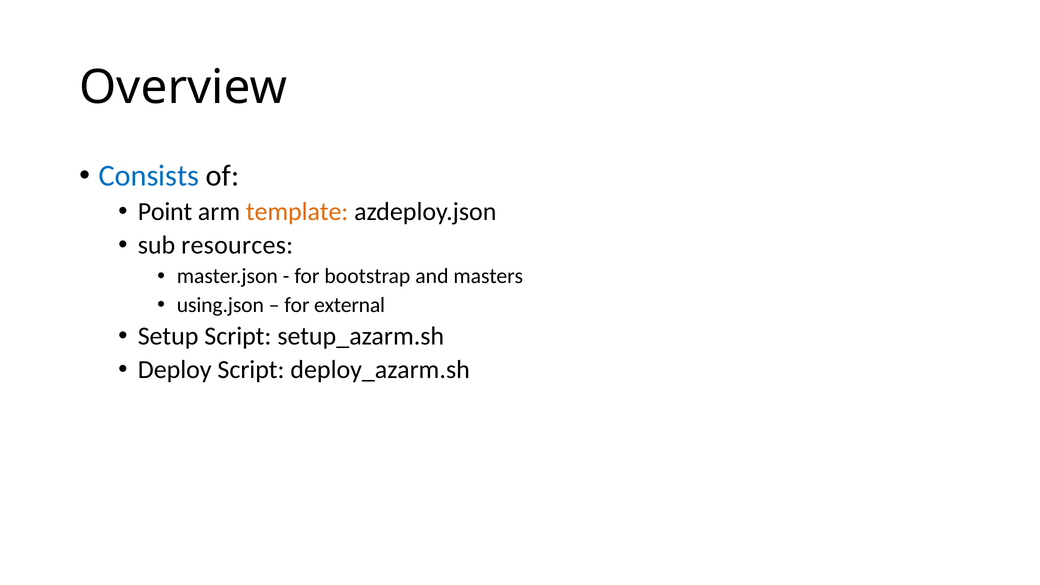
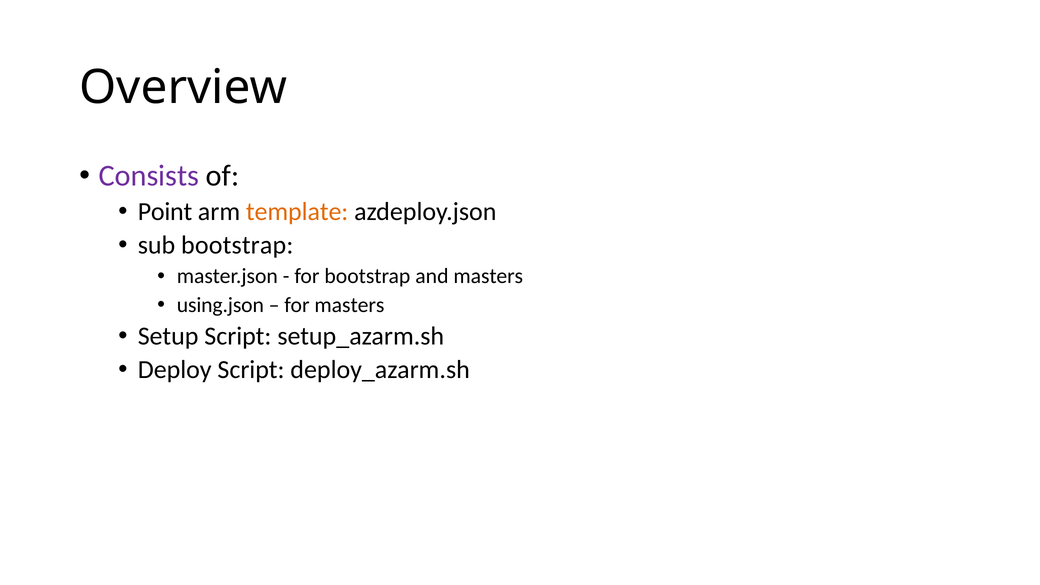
Consists colour: blue -> purple
sub resources: resources -> bootstrap
for external: external -> masters
